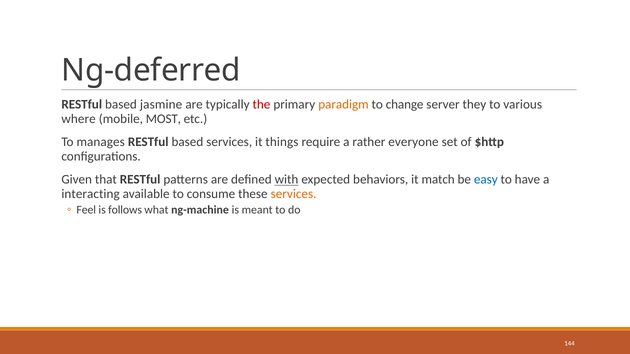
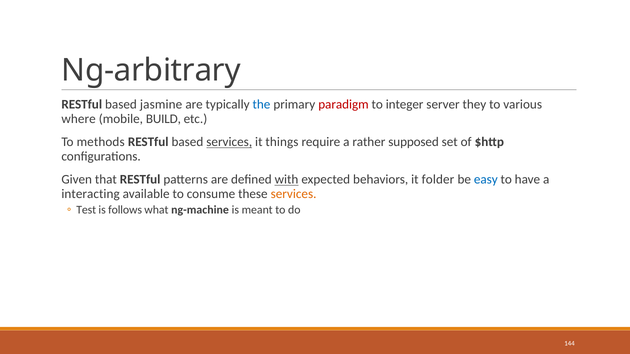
Ng-deferred: Ng-deferred -> Ng-arbitrary
the colour: red -> blue
paradigm colour: orange -> red
change: change -> integer
MOST: MOST -> BUILD
manages: manages -> methods
services at (229, 142) underline: none -> present
everyone: everyone -> supposed
match: match -> folder
Feel: Feel -> Test
